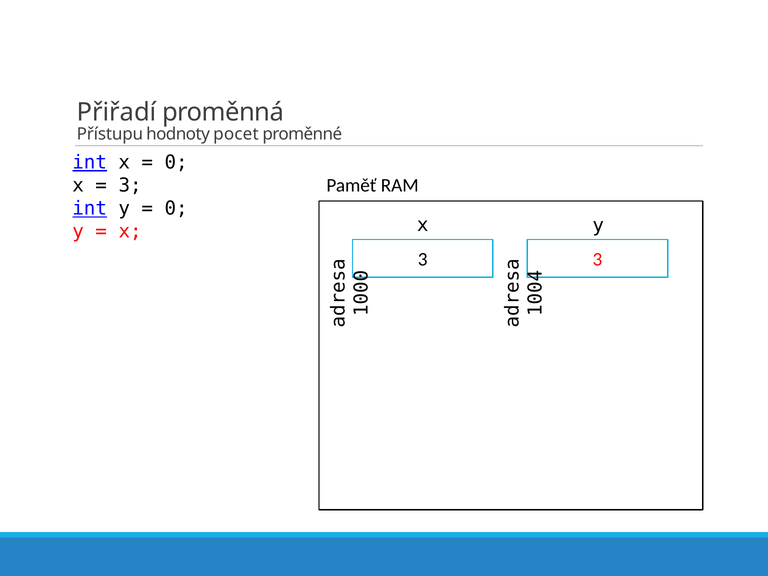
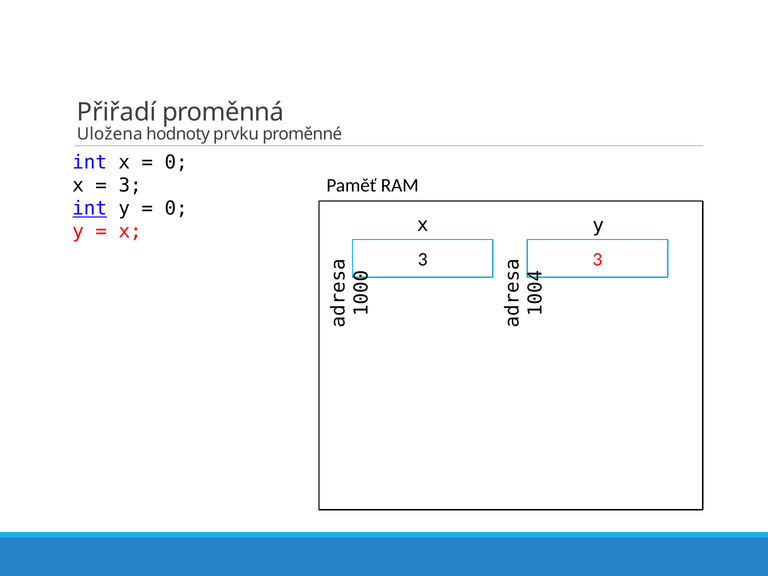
Přístupu: Přístupu -> Uložena
pocet: pocet -> prvku
int at (90, 163) underline: present -> none
